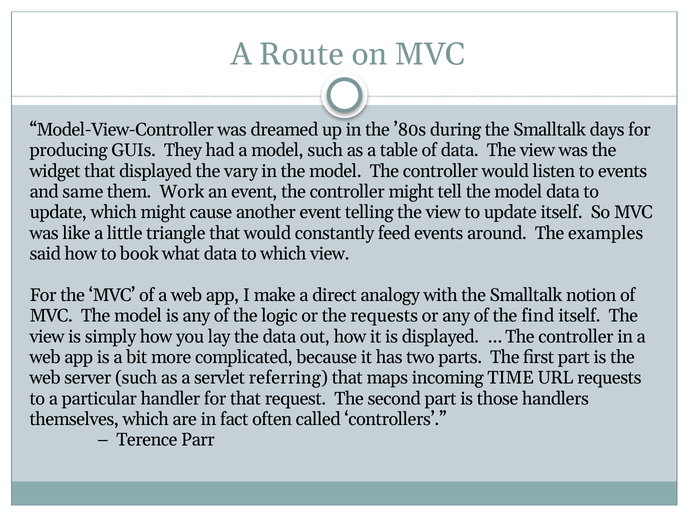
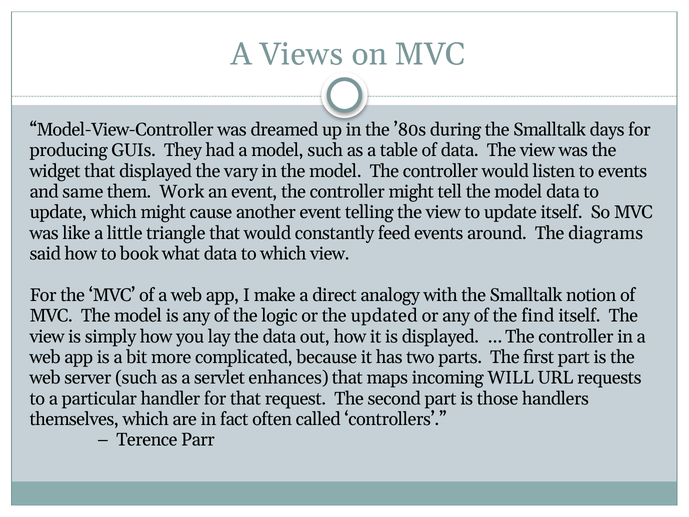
Route: Route -> Views
examples: examples -> diagrams
the requests: requests -> updated
referring: referring -> enhances
TIME: TIME -> WILL
